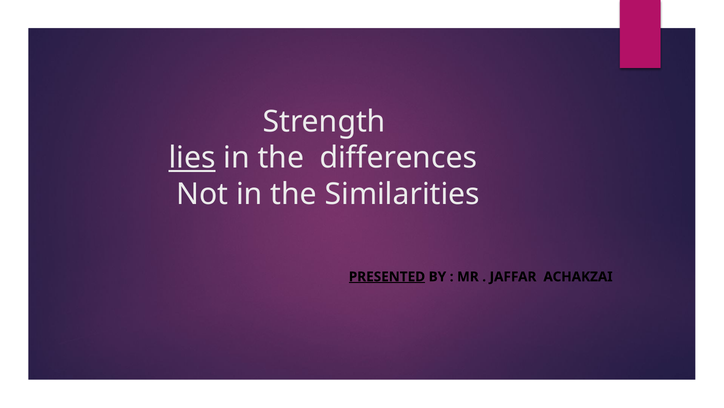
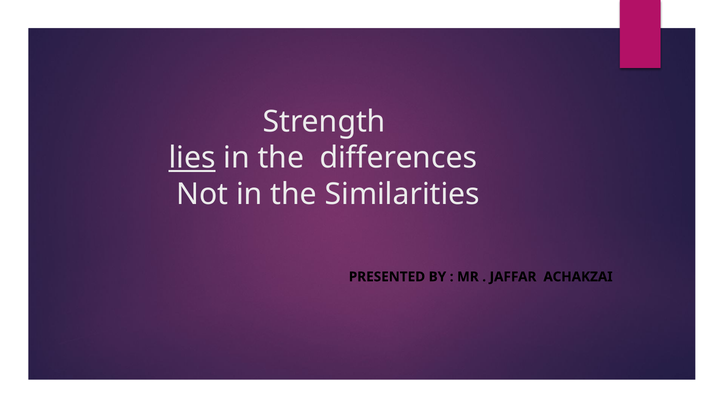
PRESENTED underline: present -> none
